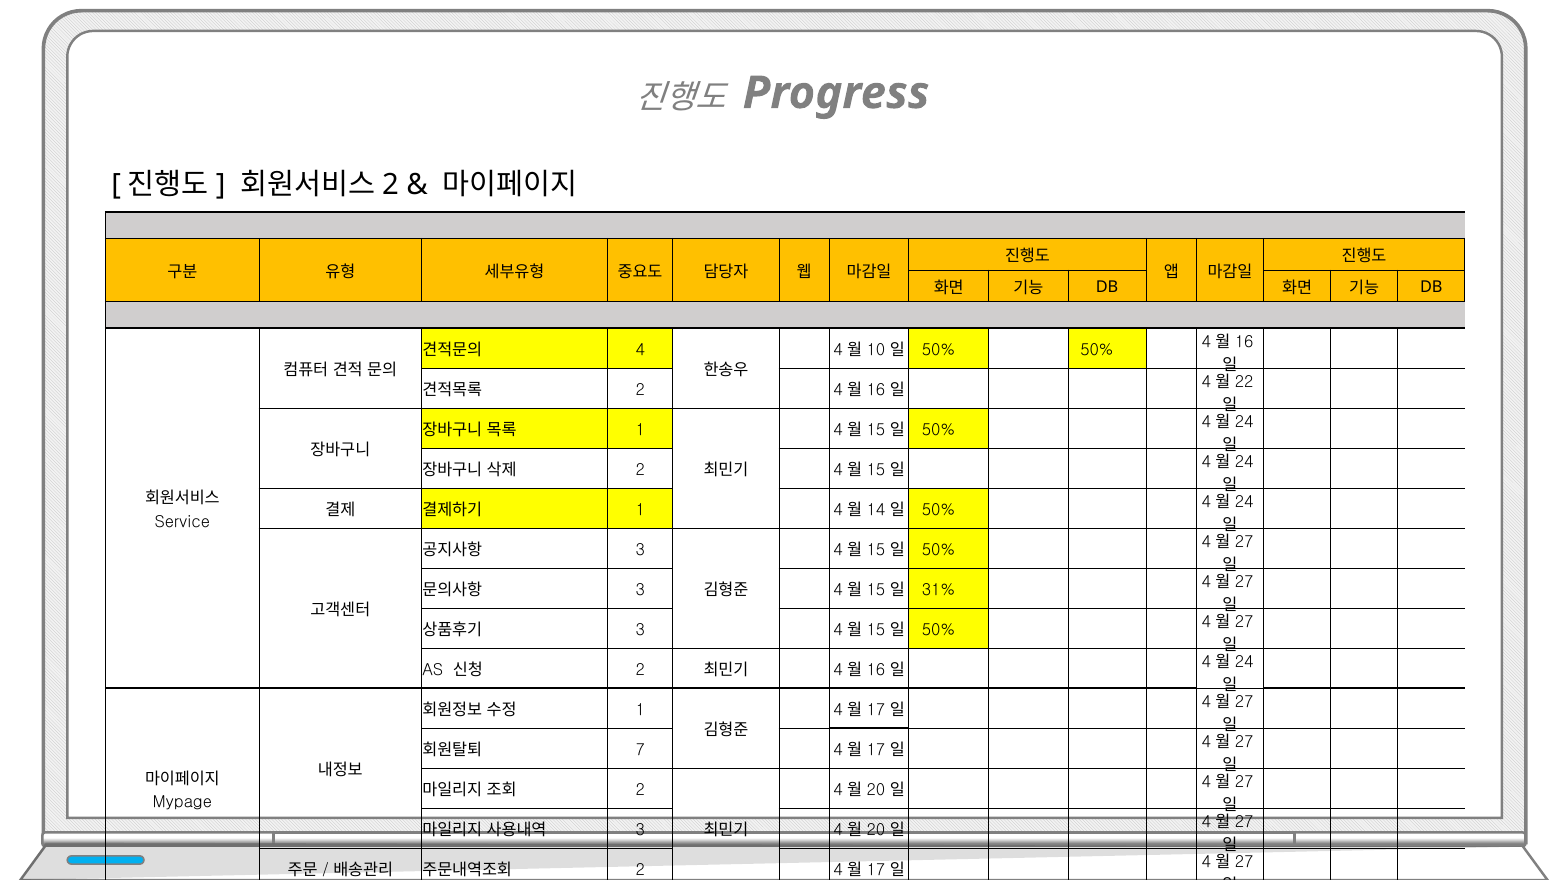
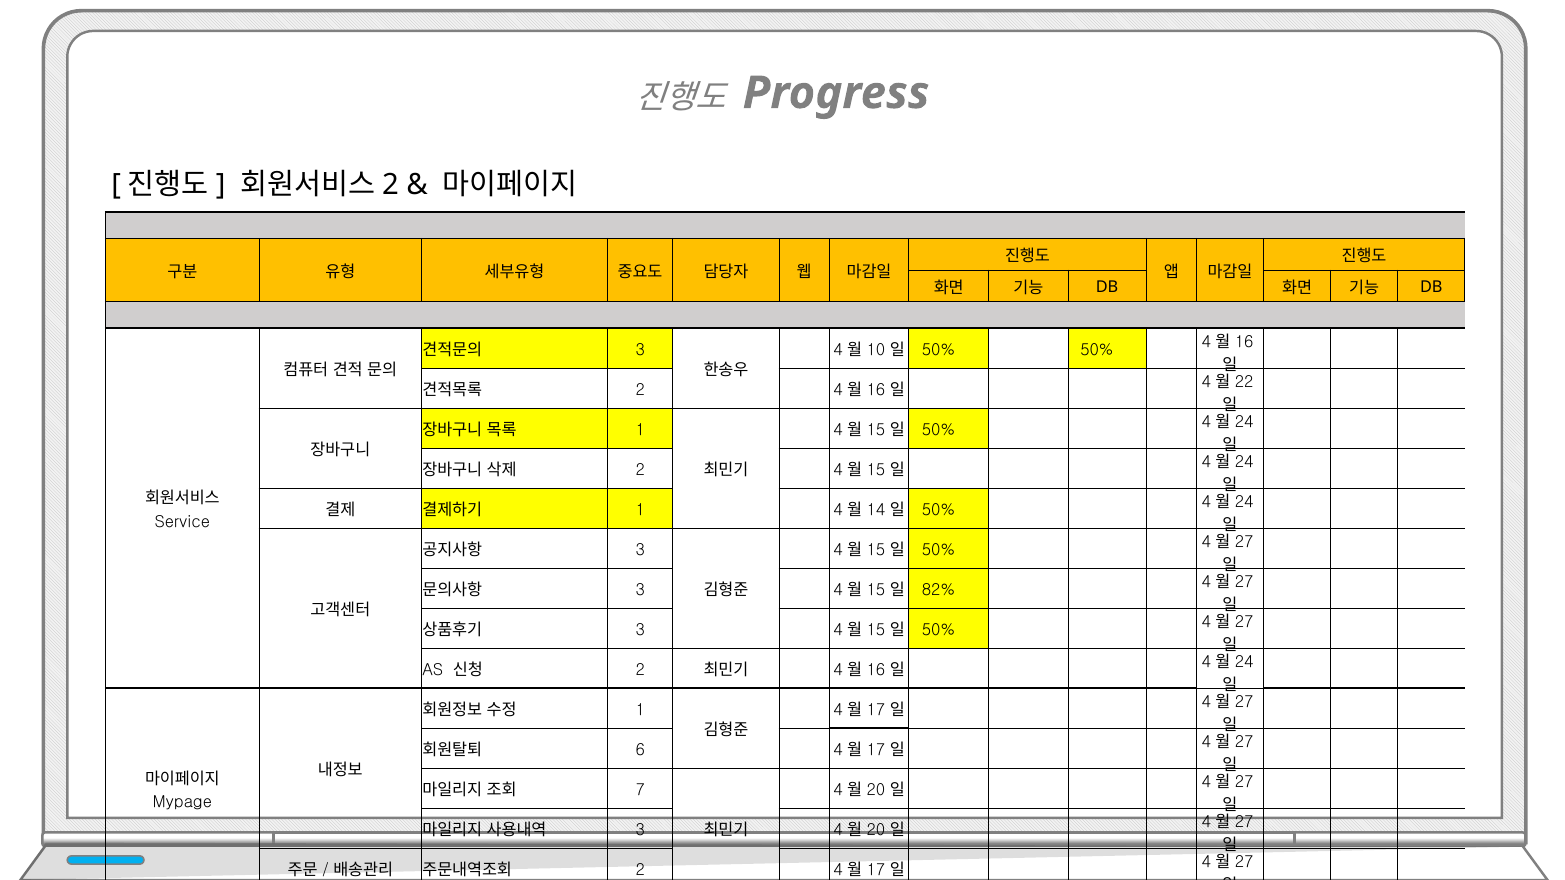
4 at (640, 350): 4 -> 3
31%: 31% -> 82%
7: 7 -> 6
2 at (640, 790): 2 -> 7
